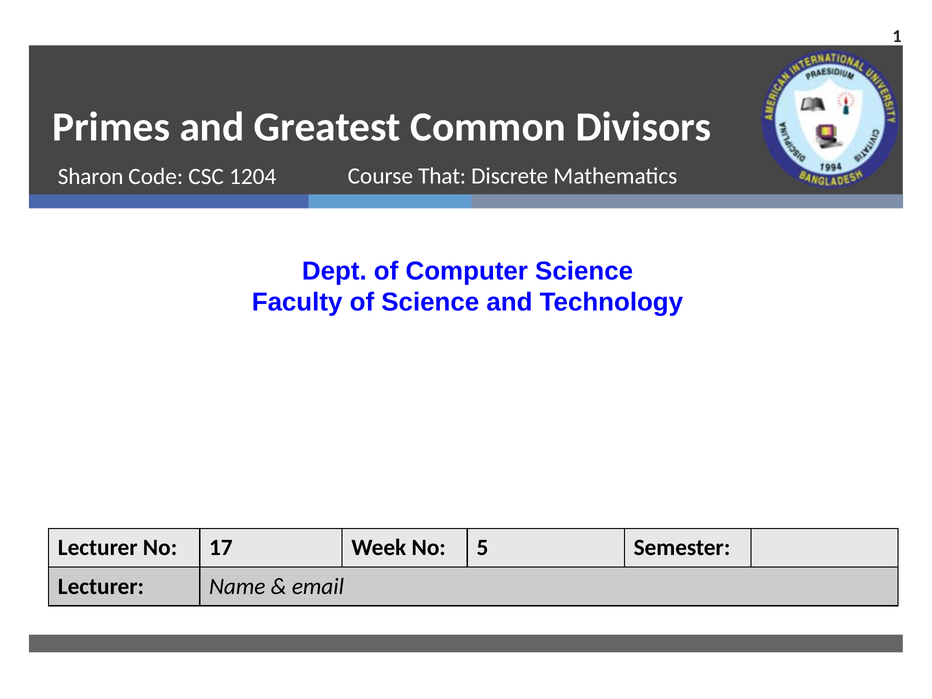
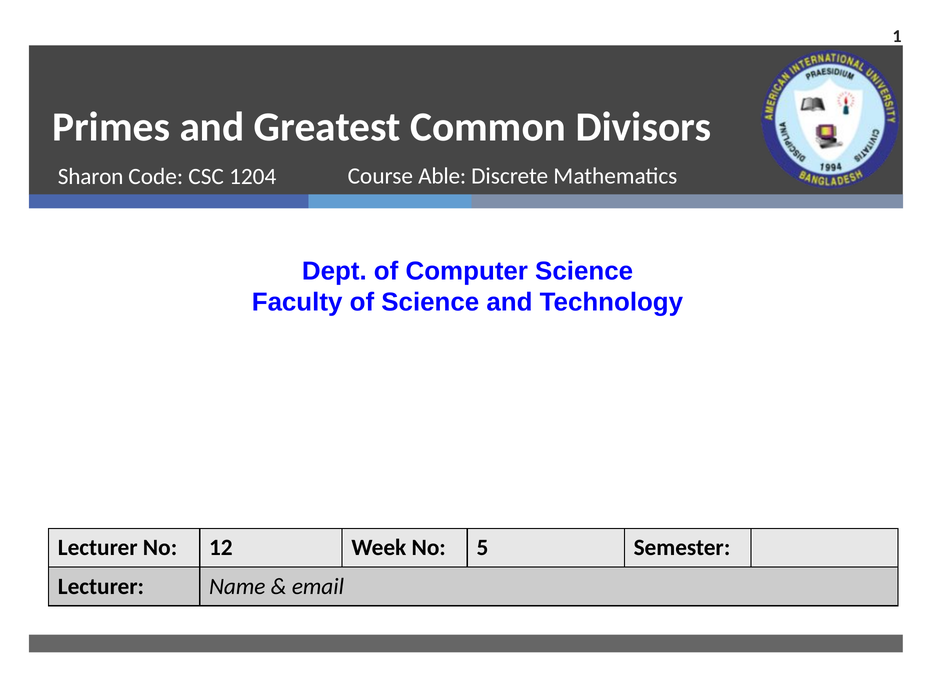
That: That -> Able
17: 17 -> 12
